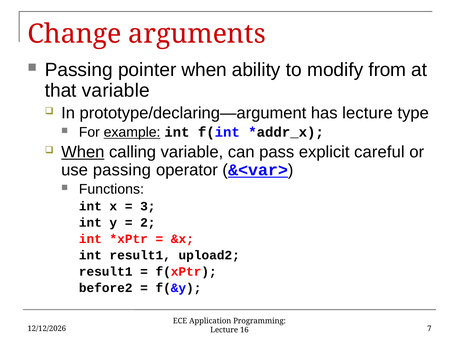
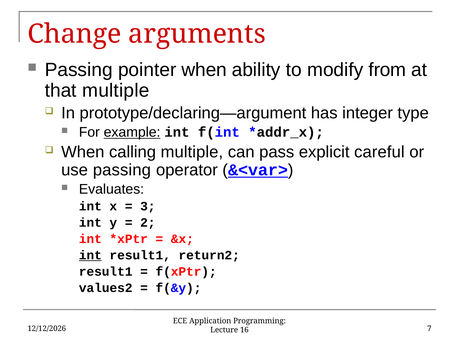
that variable: variable -> multiple
has lecture: lecture -> integer
When at (83, 152) underline: present -> none
calling variable: variable -> multiple
Functions: Functions -> Evaluates
int at (90, 255) underline: none -> present
upload2: upload2 -> return2
before2: before2 -> values2
